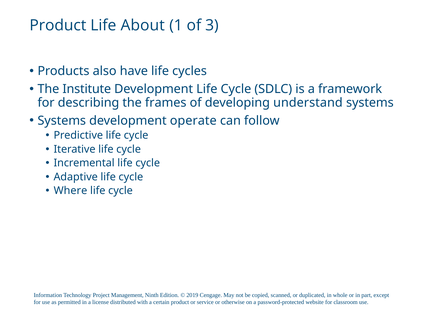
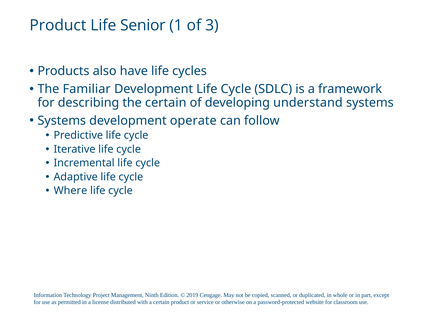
About: About -> Senior
Institute: Institute -> Familiar
the frames: frames -> certain
